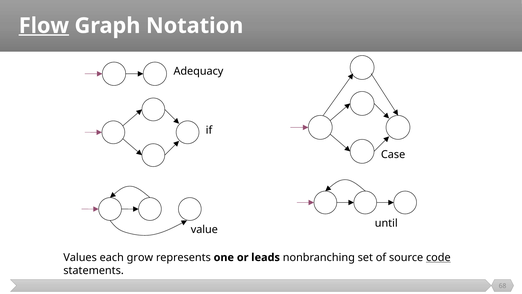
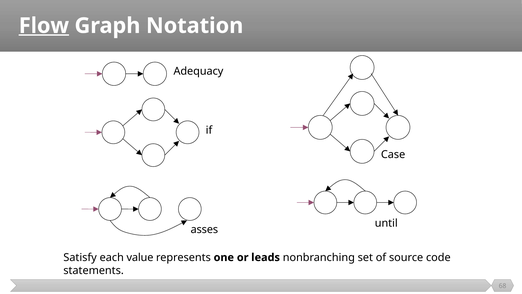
value: value -> asses
Values: Values -> Satisfy
grow: grow -> value
code underline: present -> none
